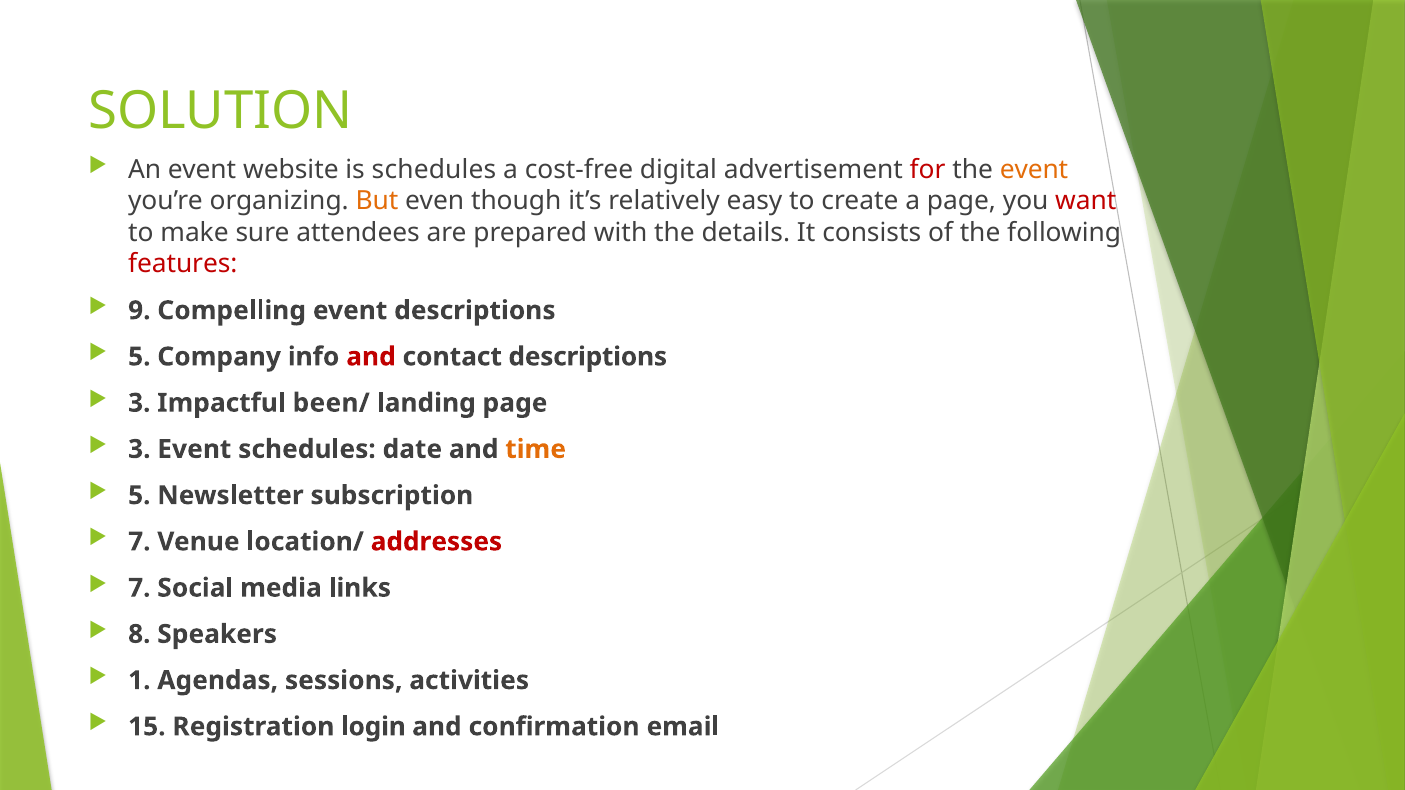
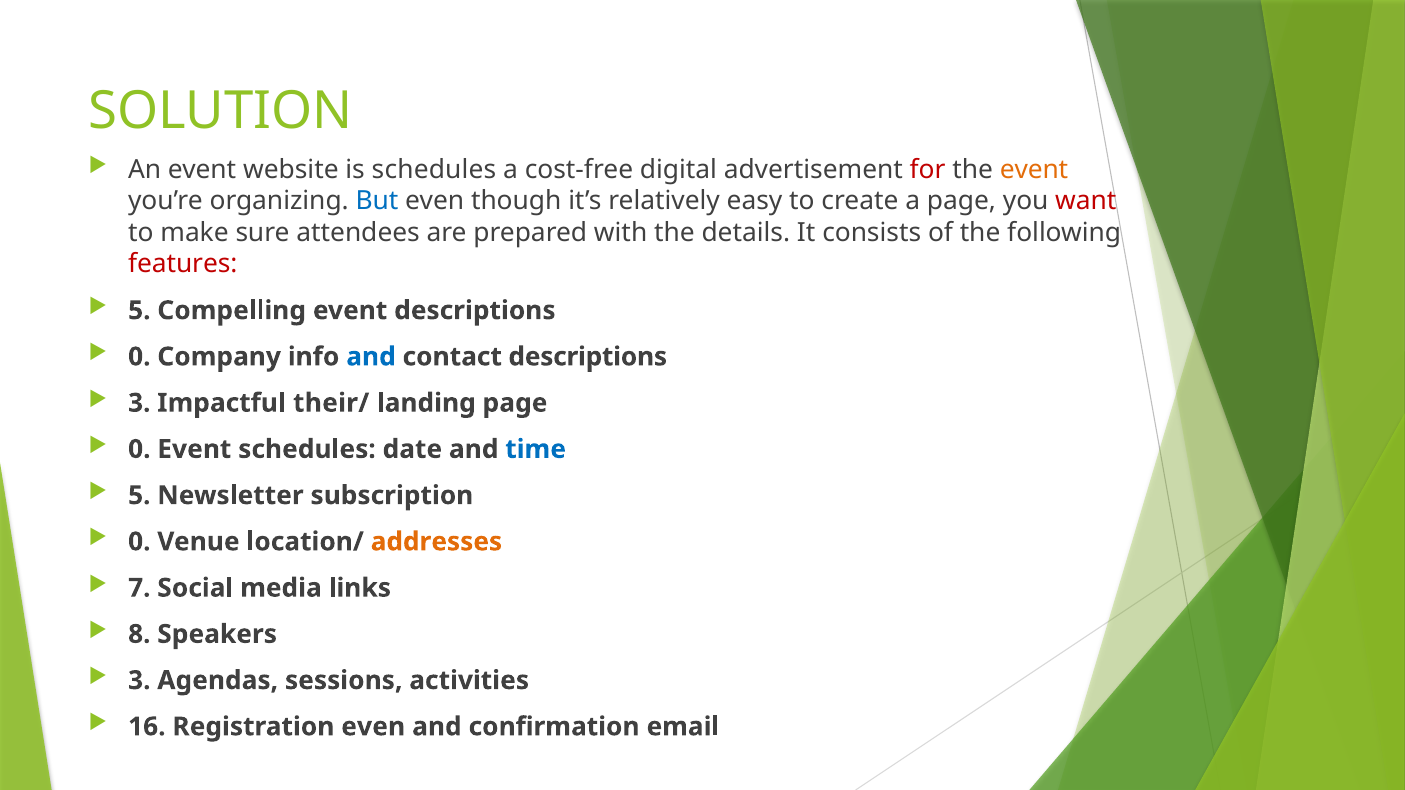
But colour: orange -> blue
9 at (139, 311): 9 -> 5
5 at (139, 357): 5 -> 0
and at (371, 357) colour: red -> blue
been/: been/ -> their/
3 at (139, 449): 3 -> 0
time colour: orange -> blue
7 at (139, 542): 7 -> 0
addresses colour: red -> orange
1 at (139, 681): 1 -> 3
15: 15 -> 16
Registration login: login -> even
